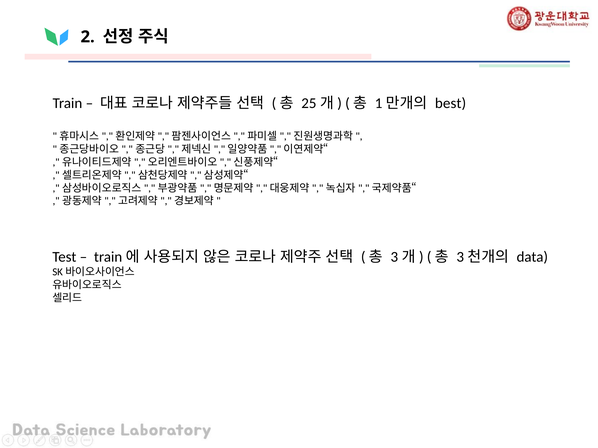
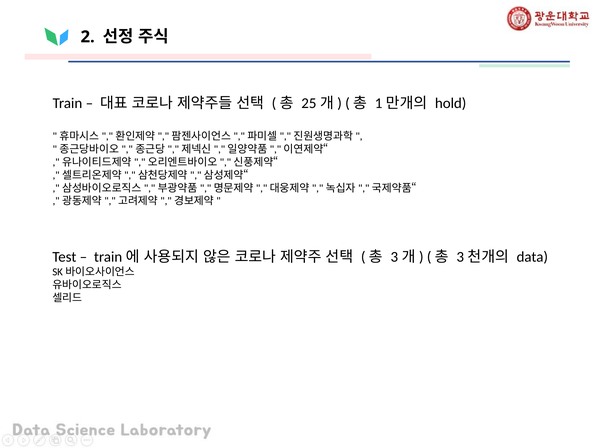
best: best -> hold
